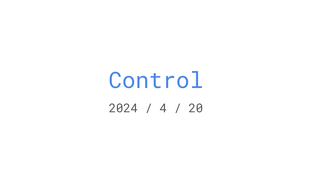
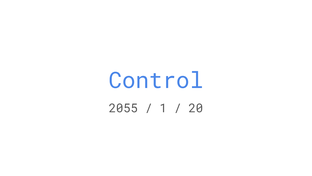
2024: 2024 -> 2055
4: 4 -> 1
